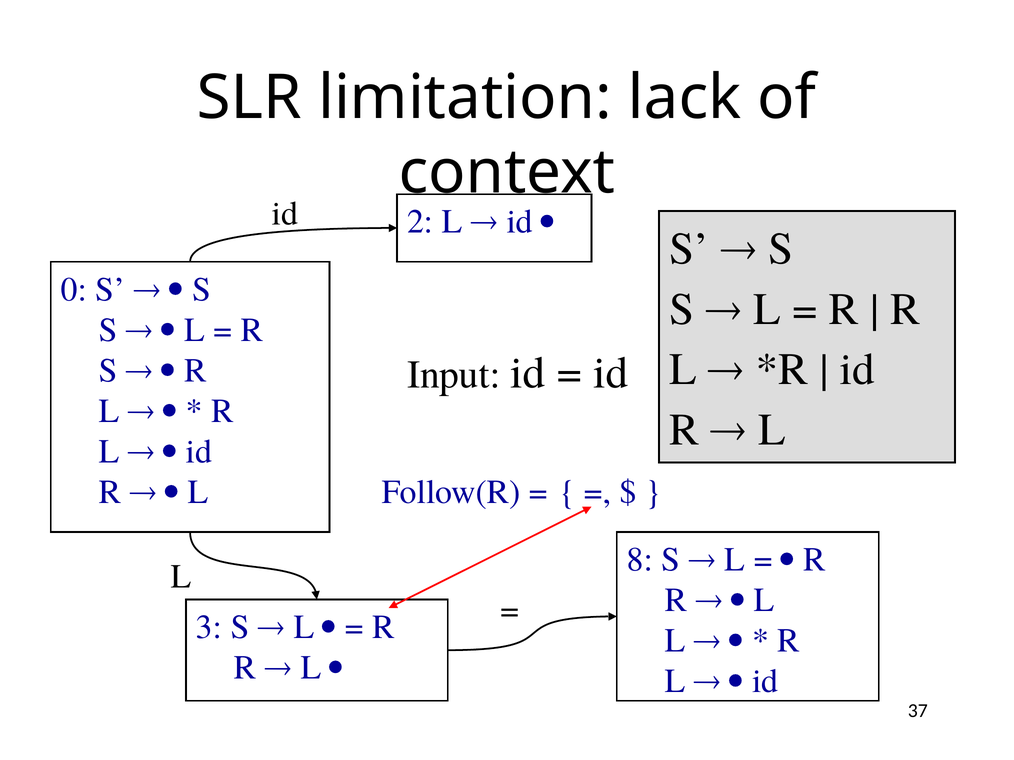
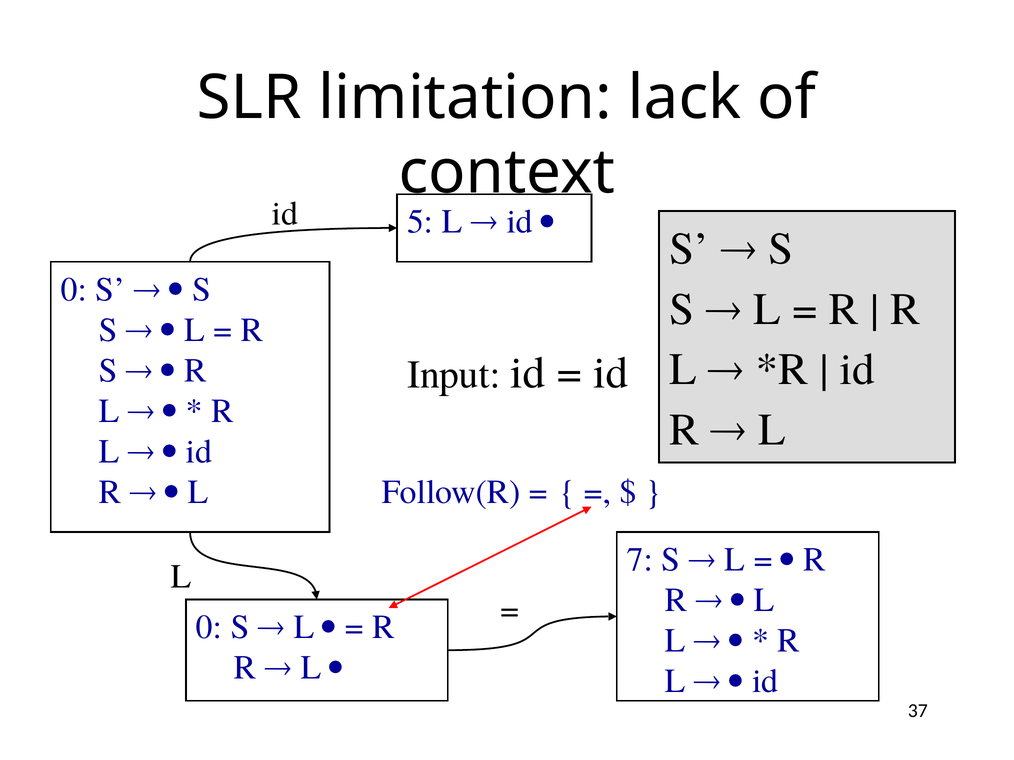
2: 2 -> 5
8: 8 -> 7
3 at (209, 628): 3 -> 0
